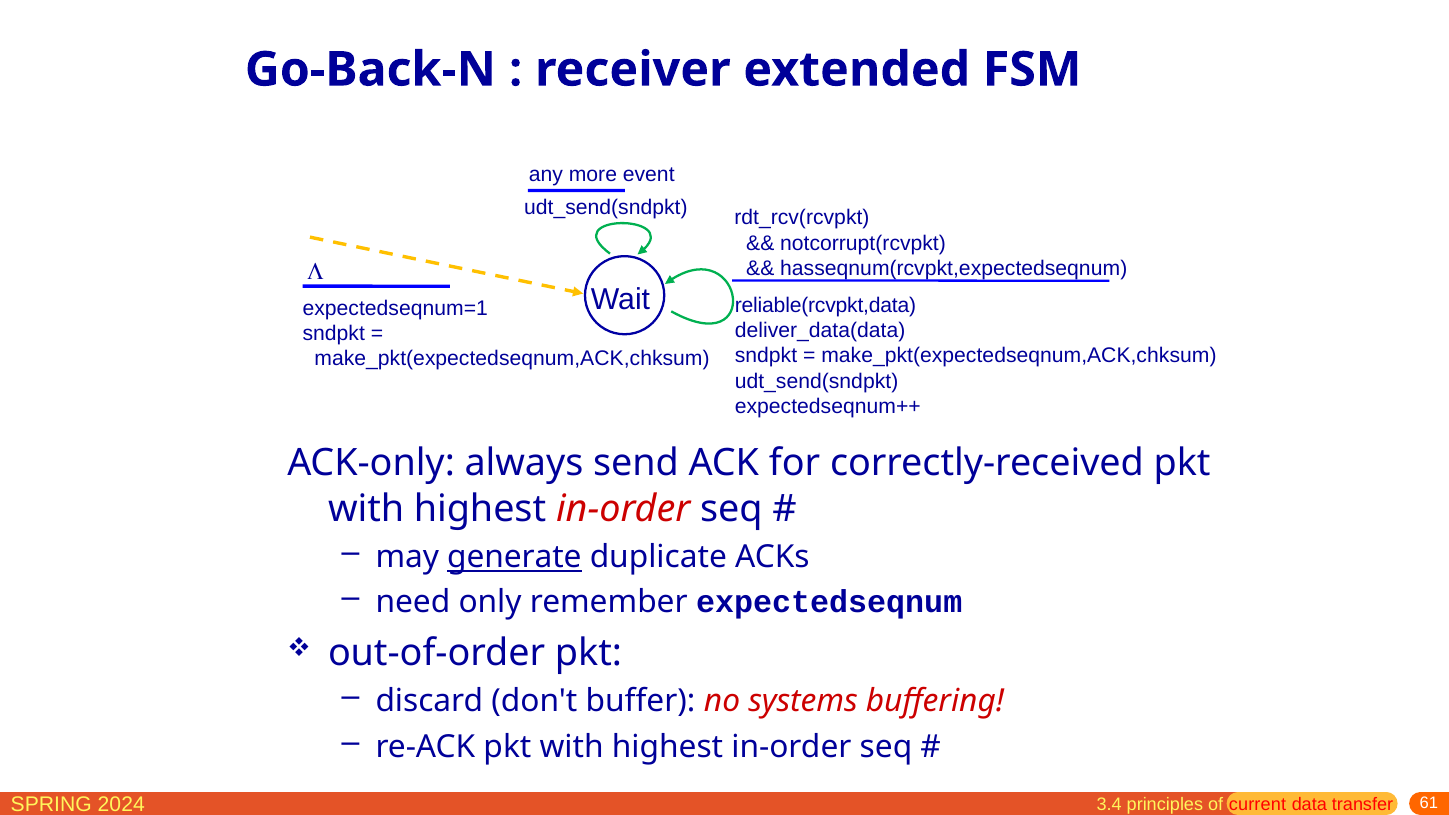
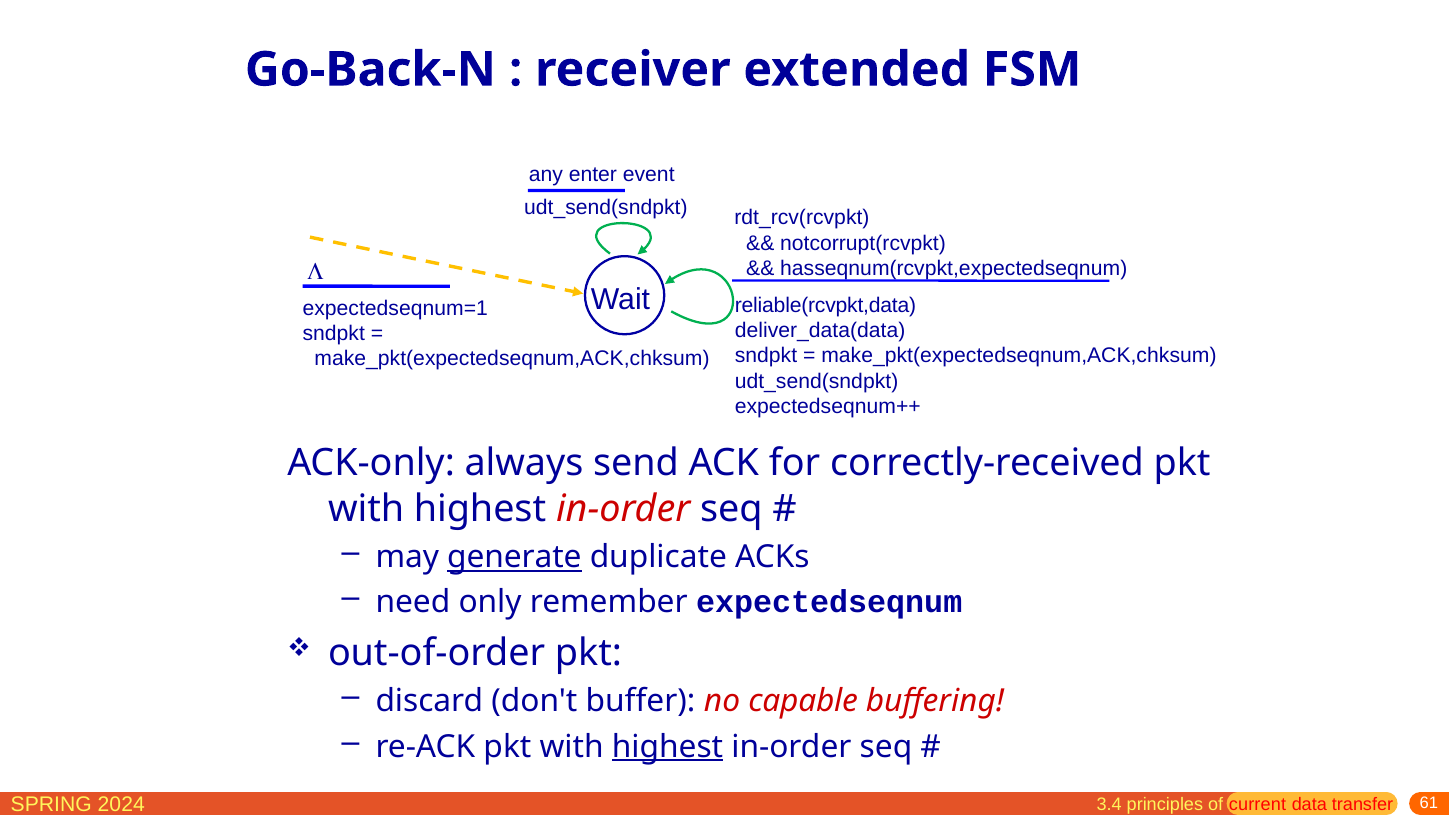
more: more -> enter
systems: systems -> capable
highest at (668, 747) underline: none -> present
